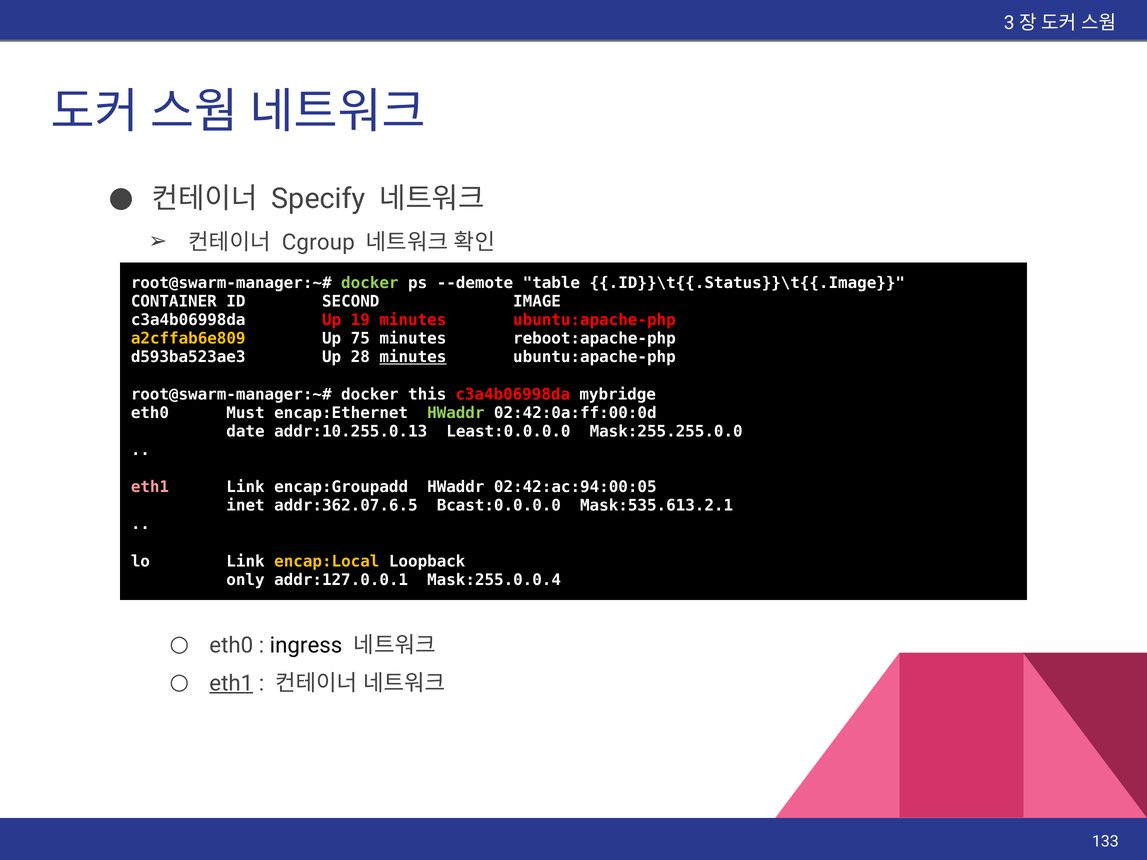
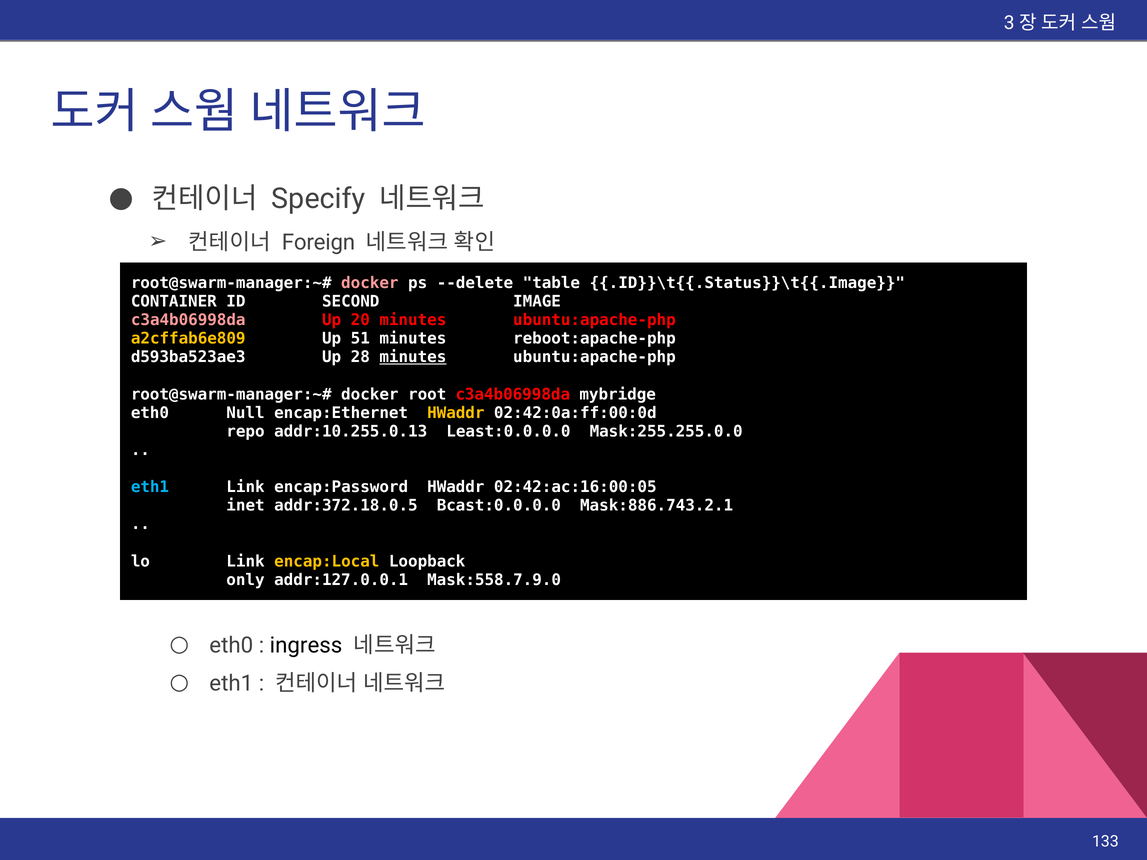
Cgroup: Cgroup -> Foreign
docker at (370, 283) colour: light green -> pink
--demote: --demote -> --delete
c3a4b06998da at (188, 320) colour: white -> pink
19: 19 -> 20
75: 75 -> 51
this: this -> root
Must: Must -> Null
HWaddr at (456, 413) colour: light green -> yellow
date: date -> repo
eth1 at (150, 487) colour: pink -> light blue
encap:Groupadd: encap:Groupadd -> encap:Password
02:42:ac:94:00:05: 02:42:ac:94:00:05 -> 02:42:ac:16:00:05
addr:362.07.6.5: addr:362.07.6.5 -> addr:372.18.0.5
Mask:535.613.2.1: Mask:535.613.2.1 -> Mask:886.743.2.1
Mask:255.0.0.4: Mask:255.0.0.4 -> Mask:558.7.9.0
eth1 at (231, 683) underline: present -> none
